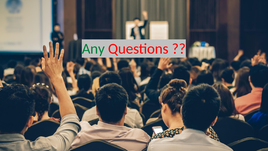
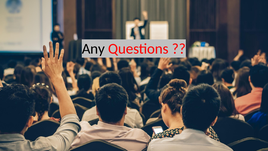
Any at (93, 49) colour: green -> black
